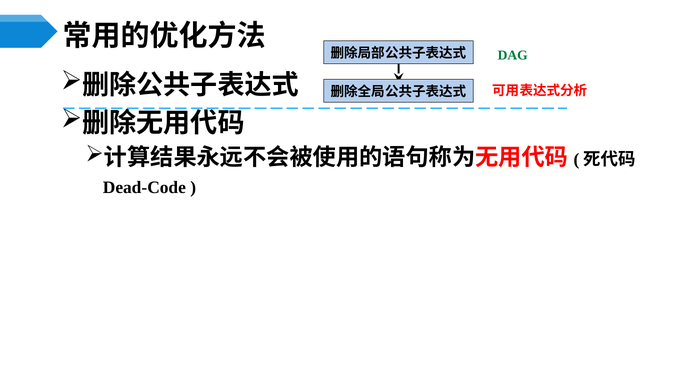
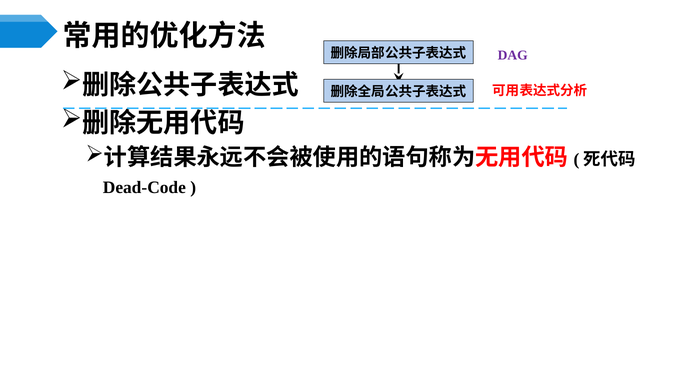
DAG colour: green -> purple
